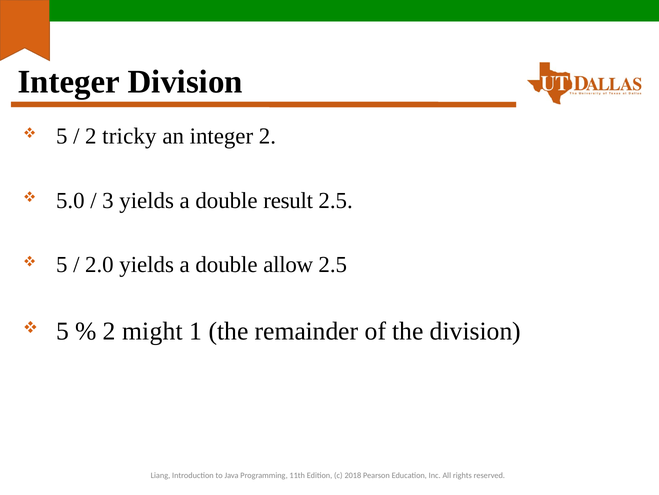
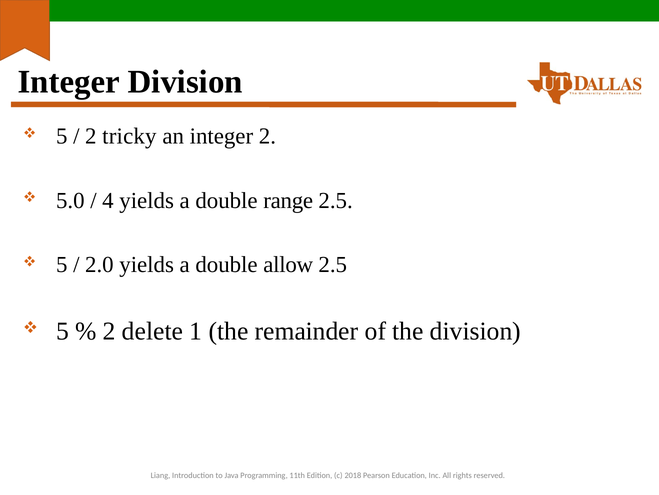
3: 3 -> 4
result: result -> range
might: might -> delete
